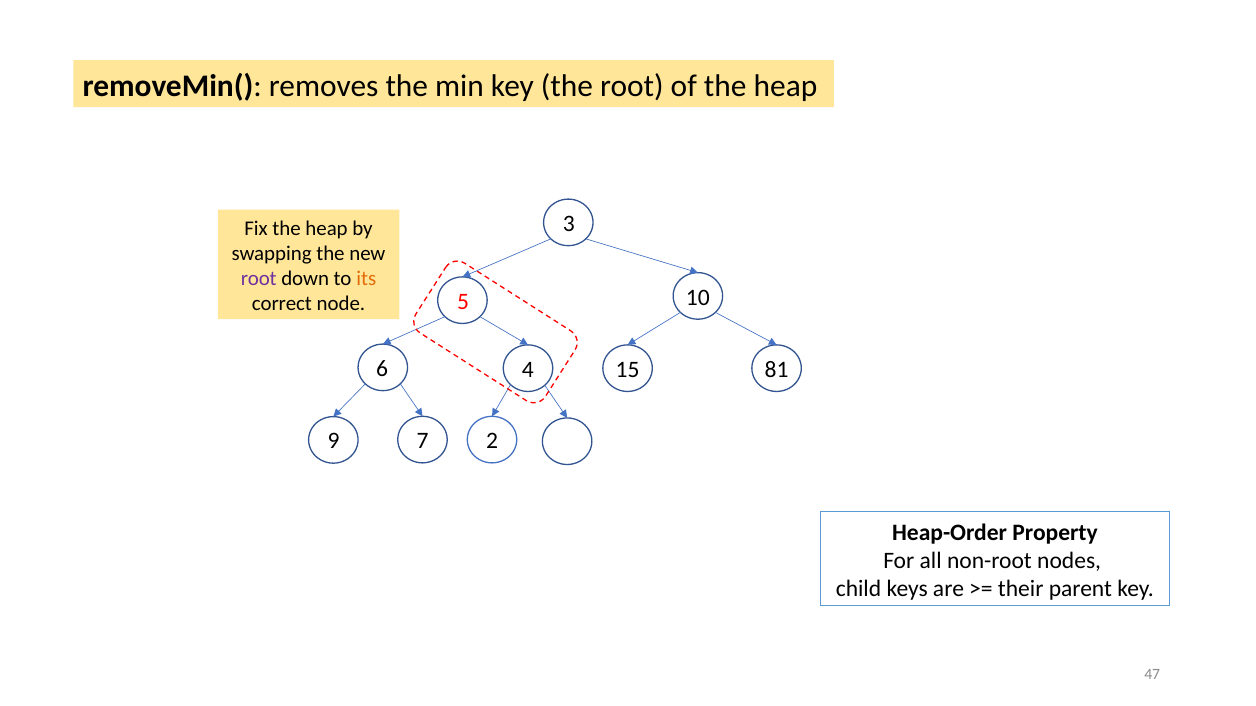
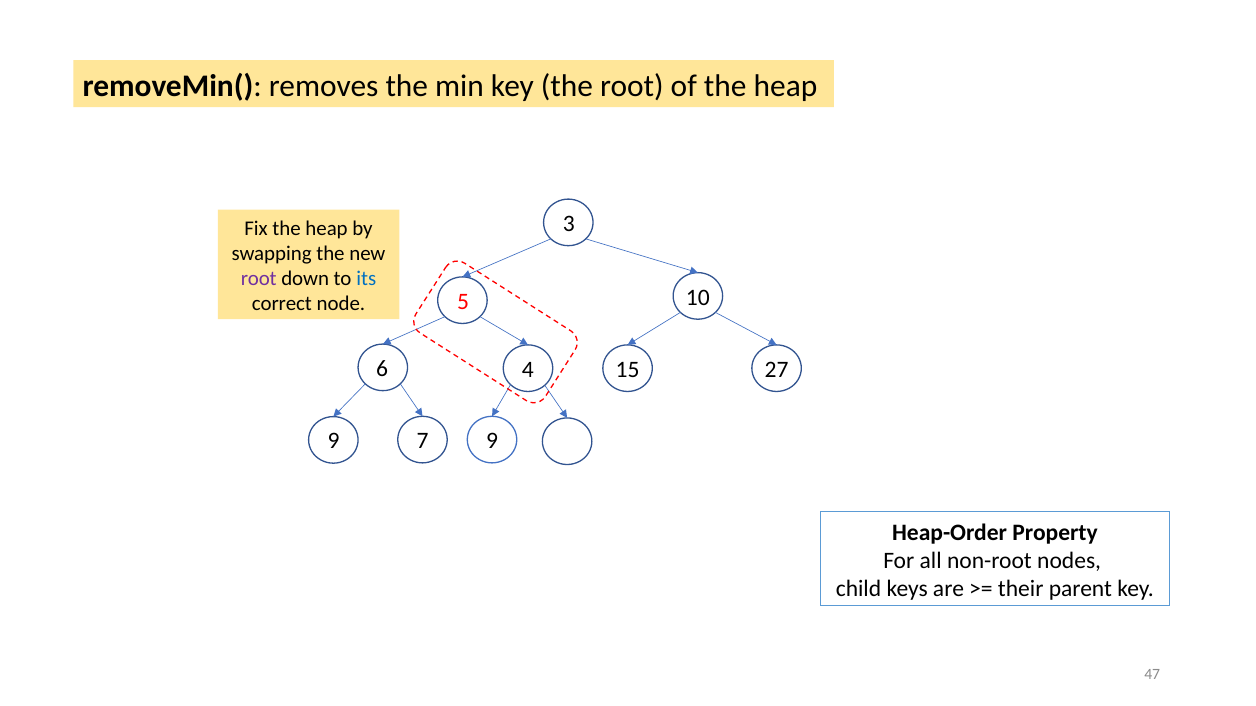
its colour: orange -> blue
81: 81 -> 27
7 2: 2 -> 9
